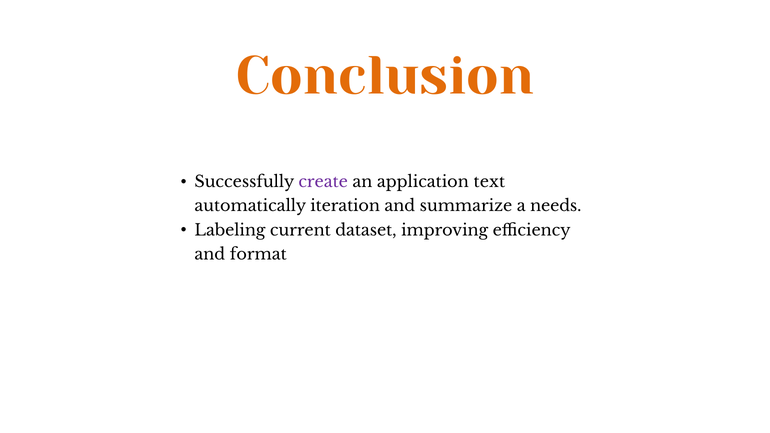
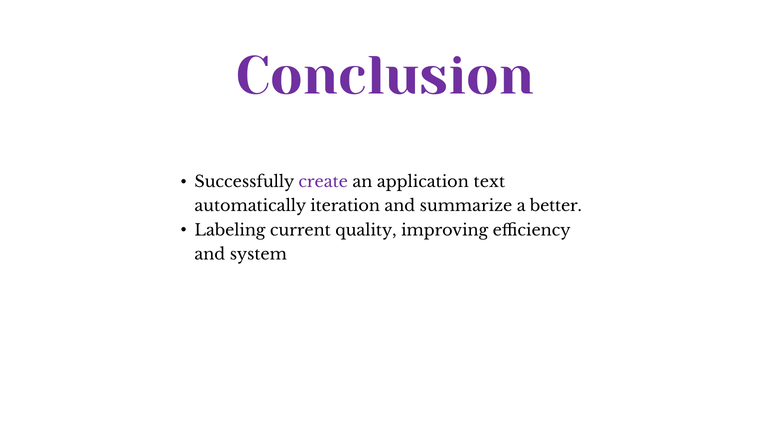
Conclusion colour: orange -> purple
needs: needs -> better
dataset: dataset -> quality
format: format -> system
